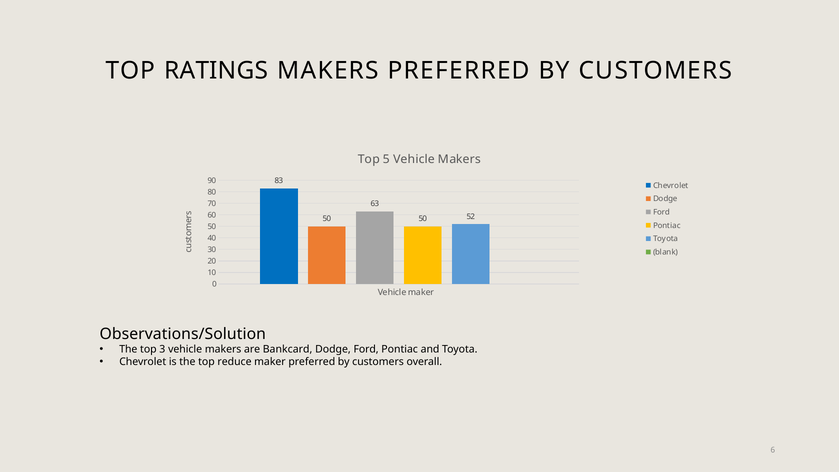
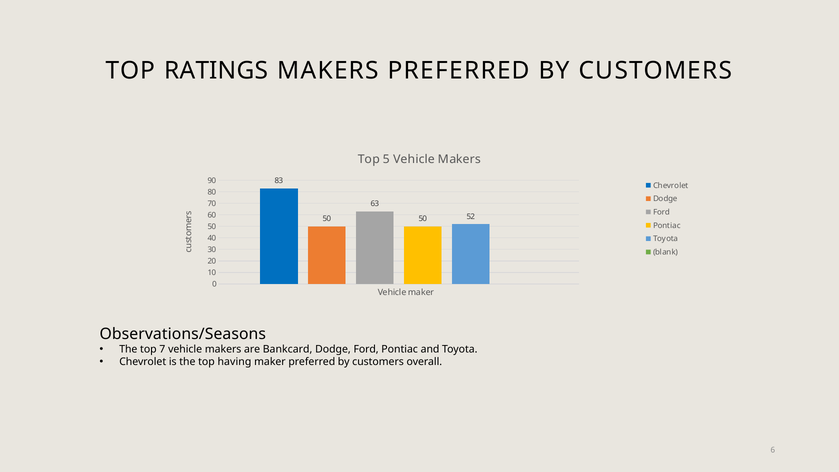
Observations/Solution: Observations/Solution -> Observations/Seasons
3: 3 -> 7
reduce: reduce -> having
